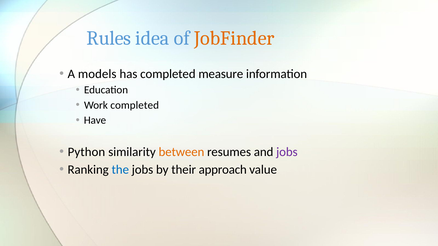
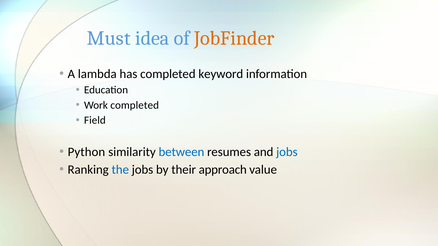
Rules: Rules -> Must
models: models -> lambda
measure: measure -> keyword
Have: Have -> Field
between colour: orange -> blue
jobs at (287, 152) colour: purple -> blue
